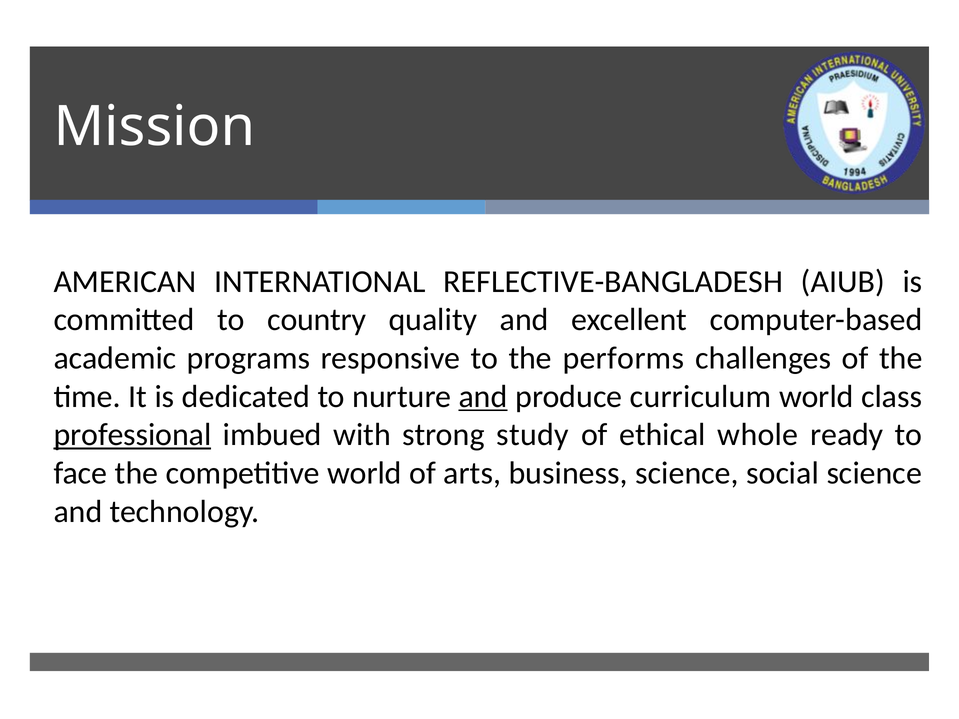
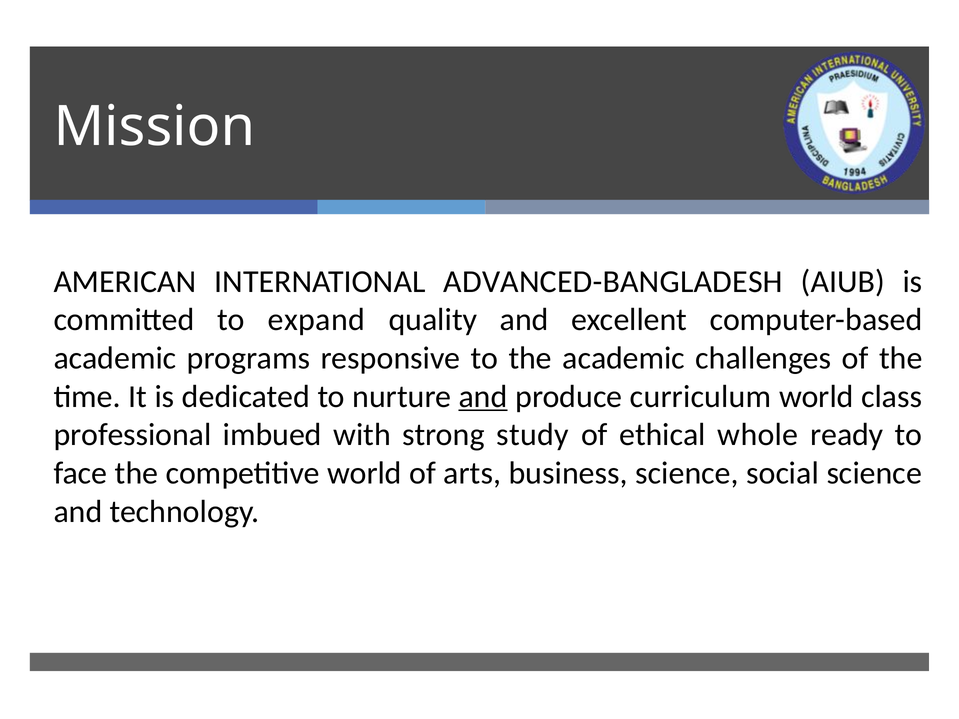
REFLECTIVE-BANGLADESH: REFLECTIVE-BANGLADESH -> ADVANCED-BANGLADESH
country: country -> expand
the performs: performs -> academic
professional underline: present -> none
